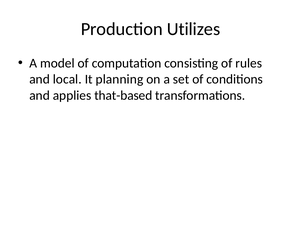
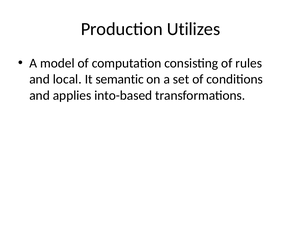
planning: planning -> semantic
that-based: that-based -> into-based
